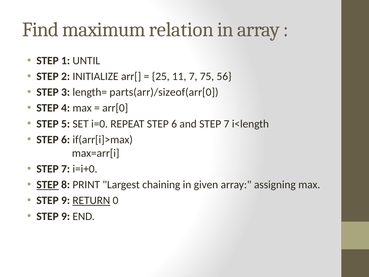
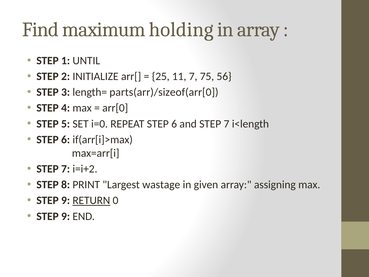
relation: relation -> holding
i=i+0: i=i+0 -> i=i+2
STEP at (48, 185) underline: present -> none
chaining: chaining -> wastage
